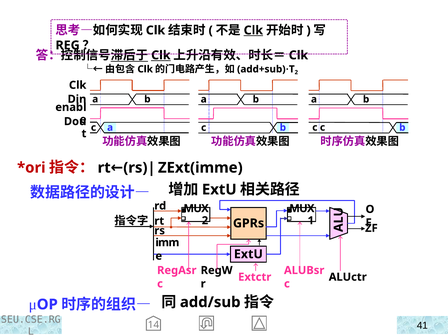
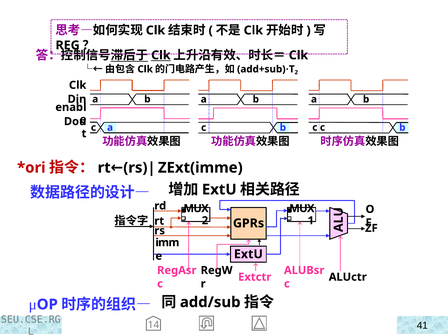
Clk at (253, 30) underline: present -> none
